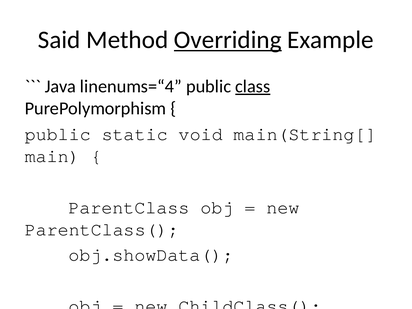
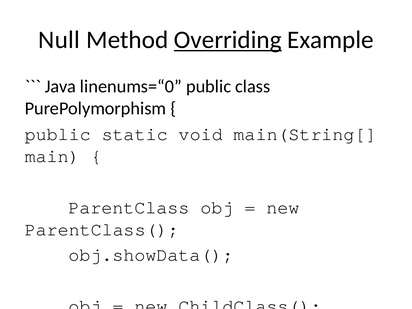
Said: Said -> Null
linenums=“4: linenums=“4 -> linenums=“0
class at (253, 86) underline: present -> none
